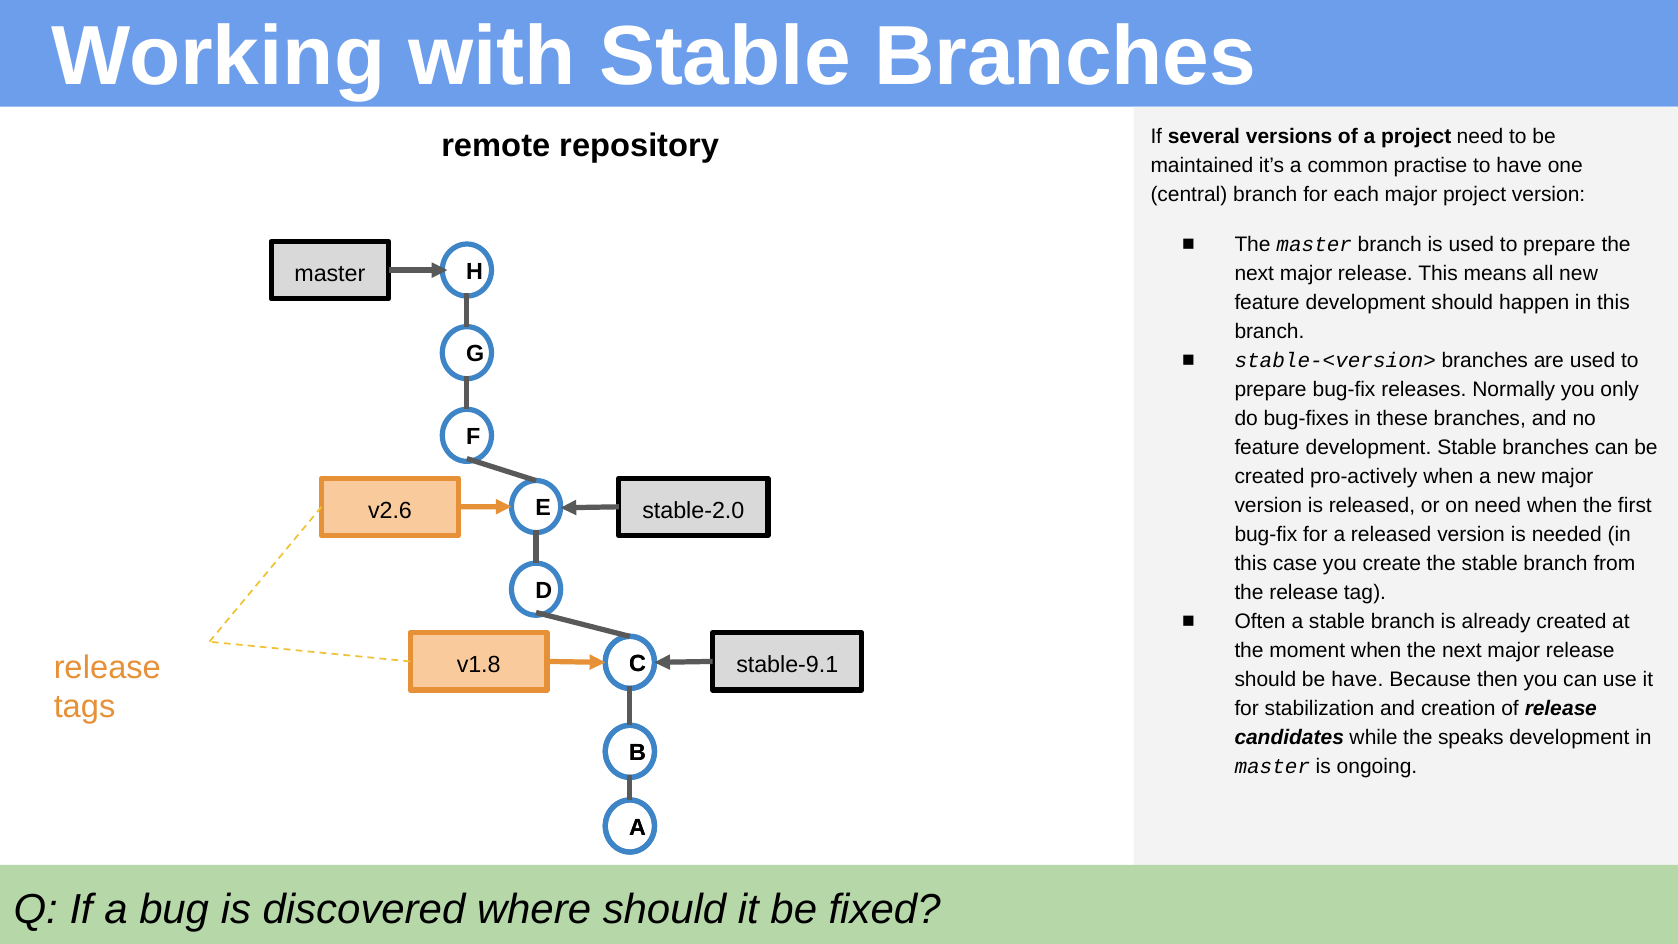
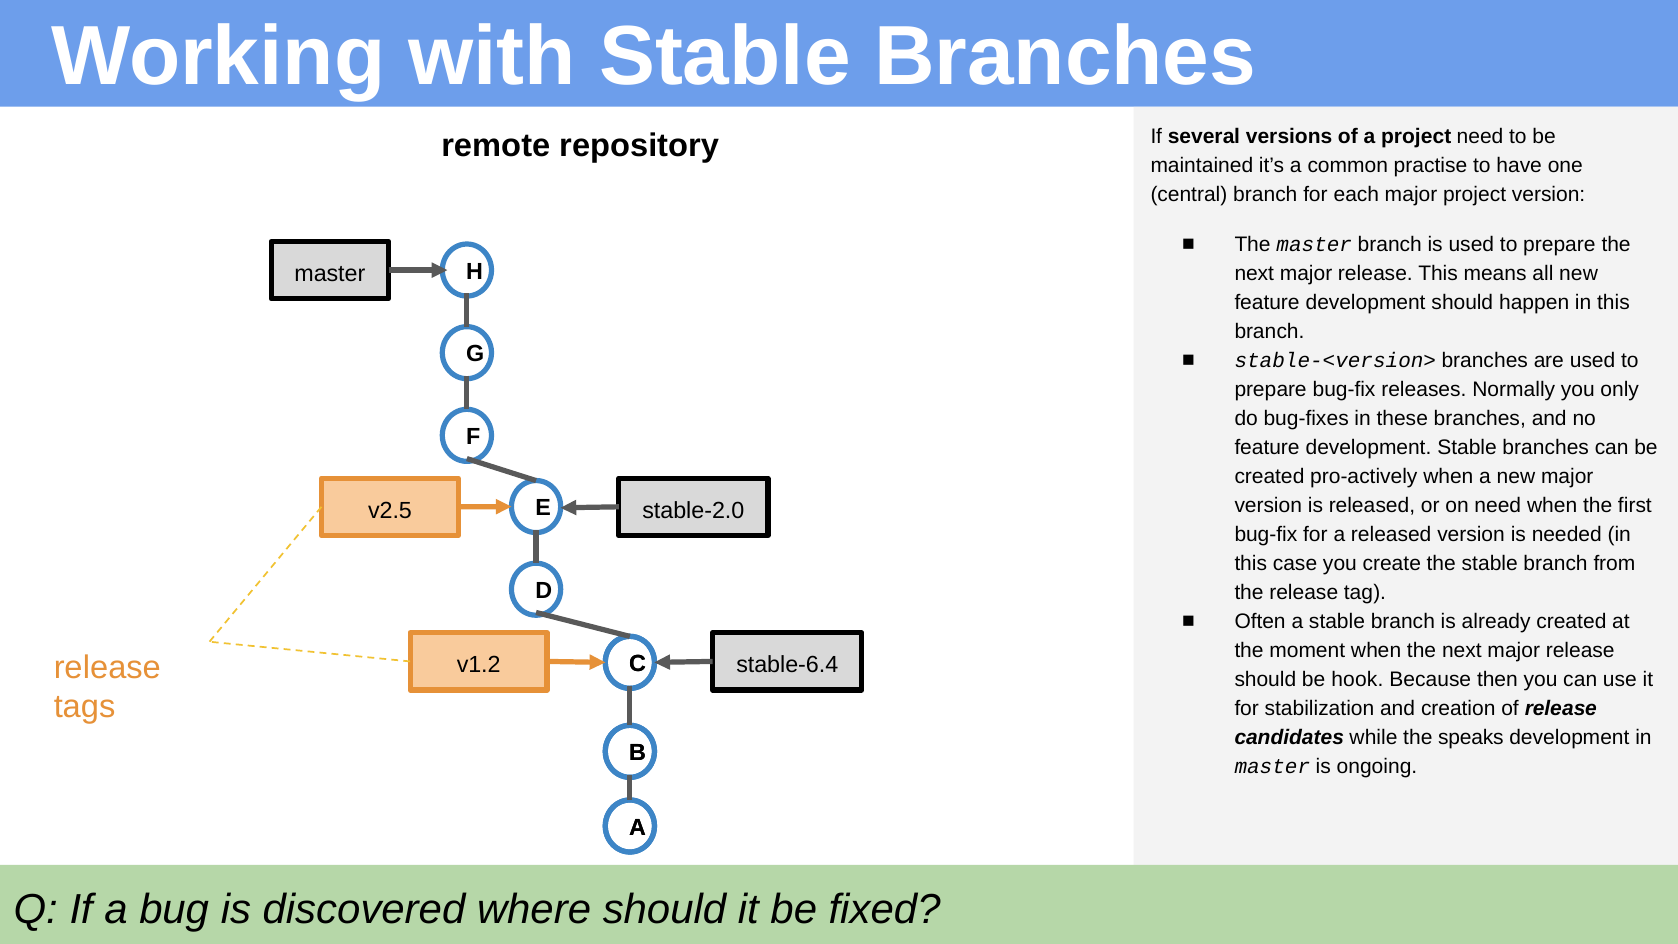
v2.6: v2.6 -> v2.5
v1.8: v1.8 -> v1.2
stable-9.1: stable-9.1 -> stable-6.4
be have: have -> hook
